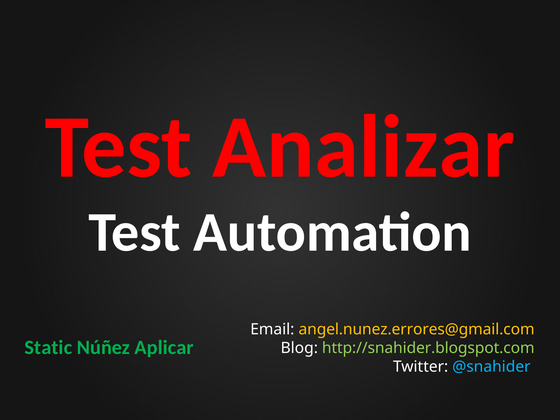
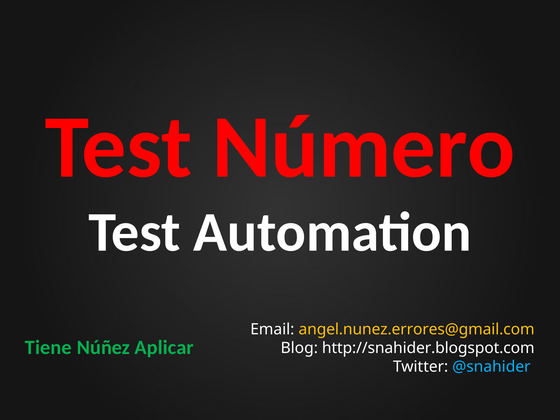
Analizar: Analizar -> Número
Static: Static -> Tiene
http://snahider.blogspot.com colour: light green -> white
